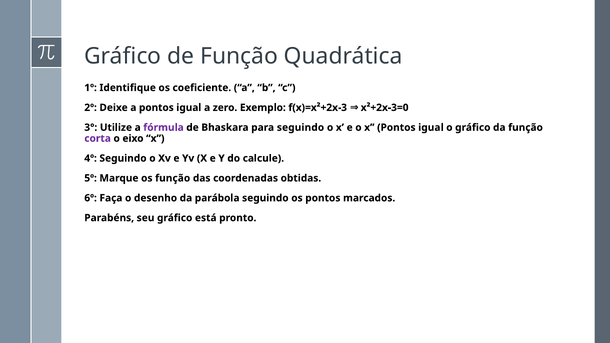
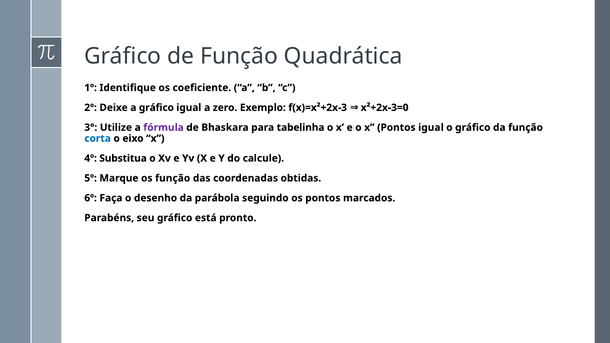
a pontos: pontos -> gráfico
para seguindo: seguindo -> tabelinha
corta colour: purple -> blue
4º Seguindo: Seguindo -> Substitua
